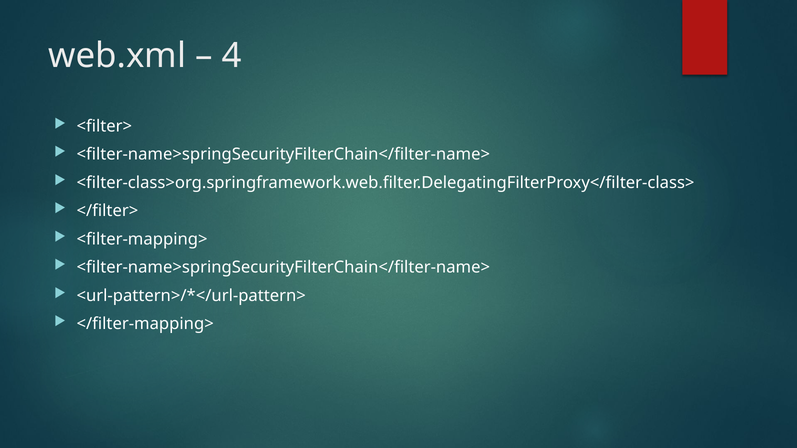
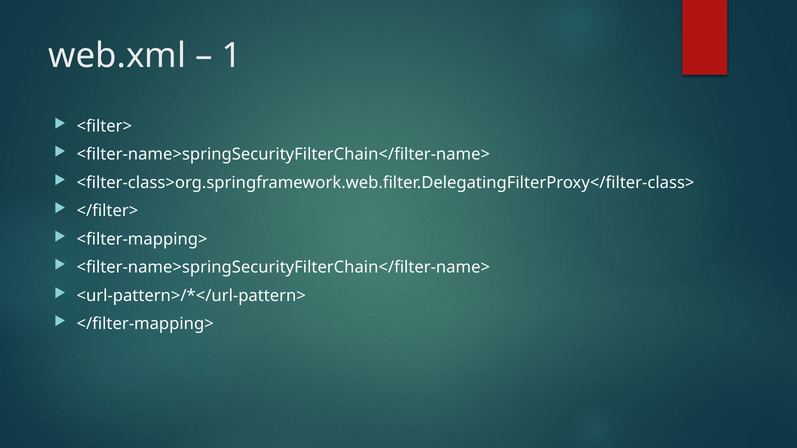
4: 4 -> 1
